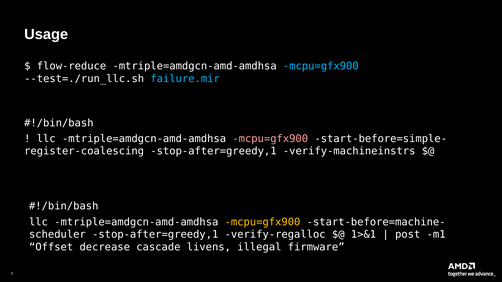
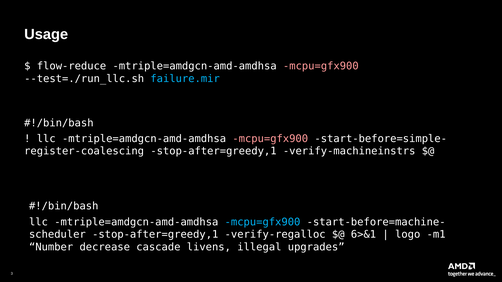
mcpu=gfx900 at (321, 66) colour: light blue -> pink
mcpu=gfx900 at (263, 222) colour: yellow -> light blue
1>&1: 1>&1 -> 6>&1
post: post -> logo
Offset: Offset -> Number
firmware: firmware -> upgrades
